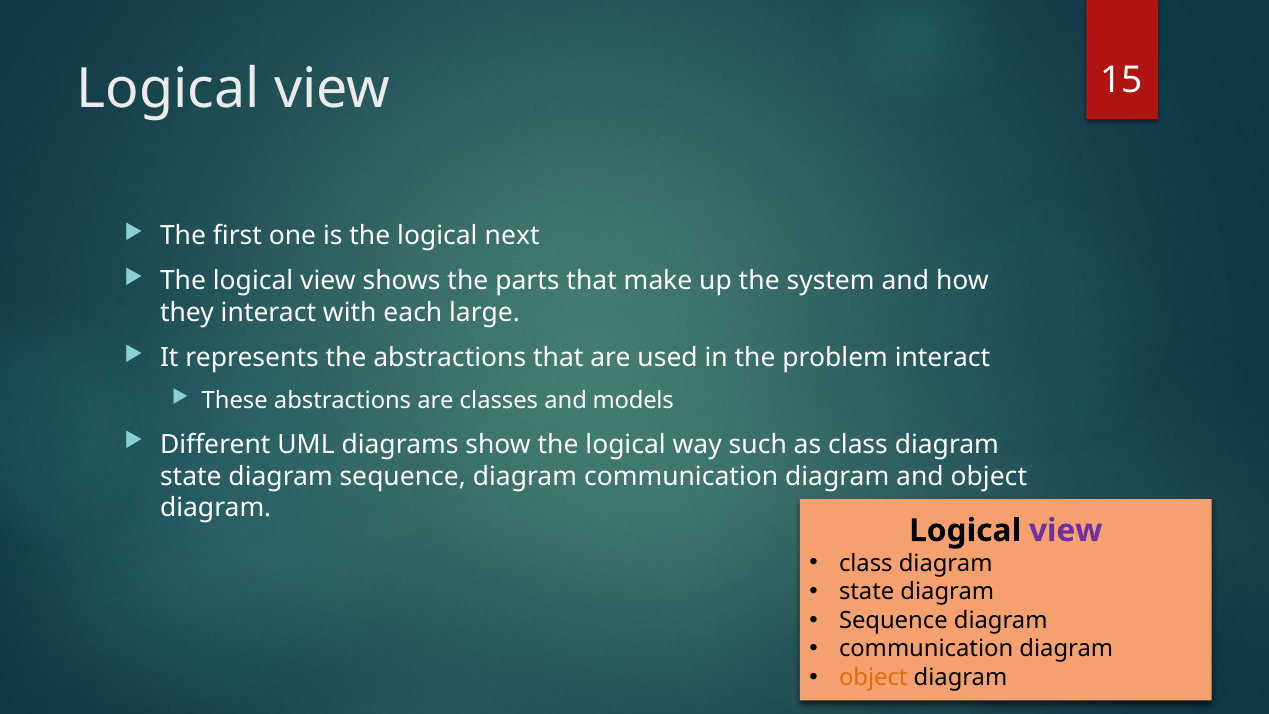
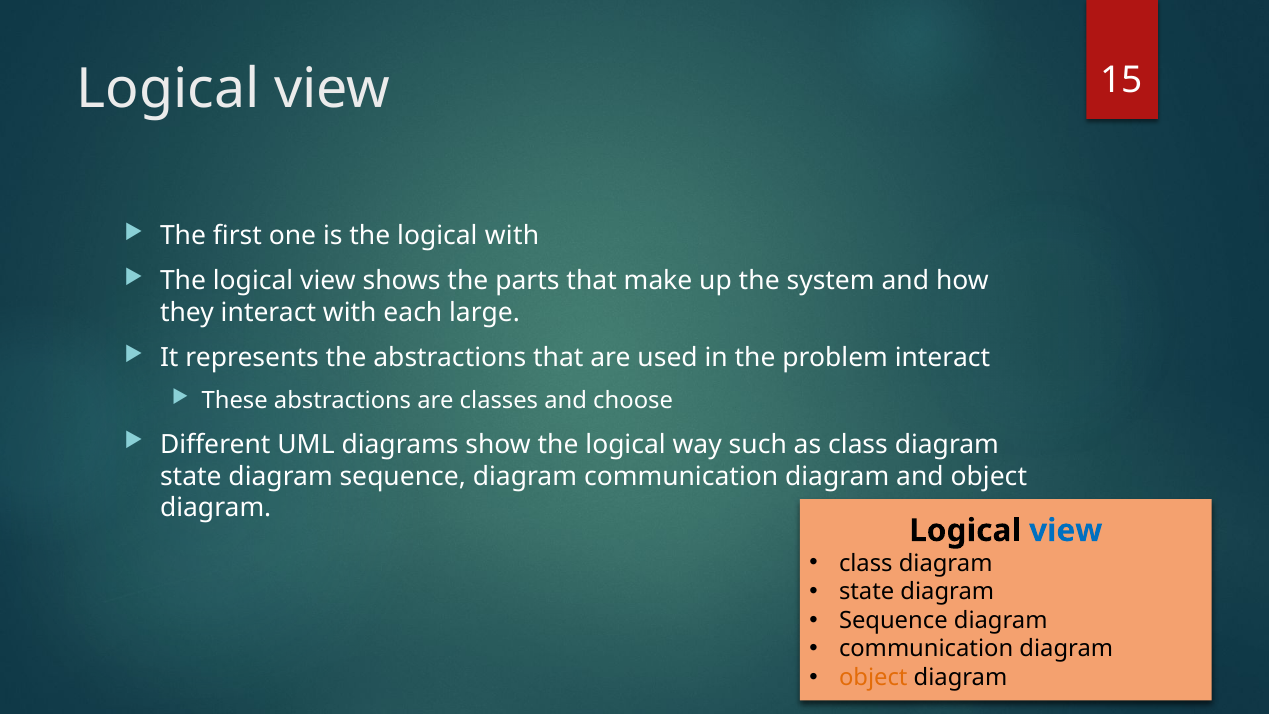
logical next: next -> with
models: models -> choose
view at (1066, 530) colour: purple -> blue
